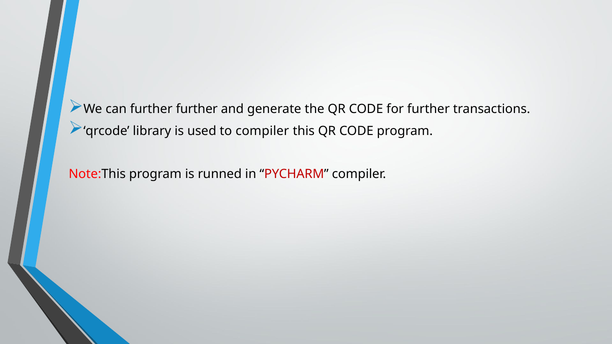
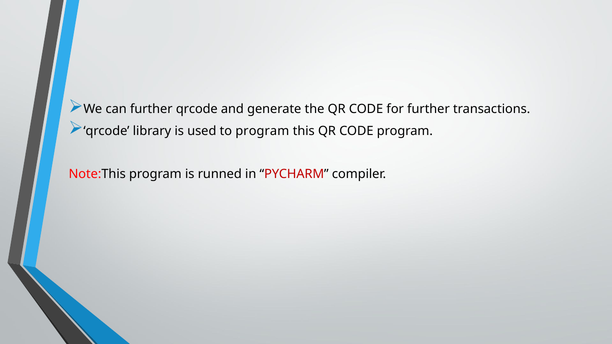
further further: further -> qrcode
to compiler: compiler -> program
